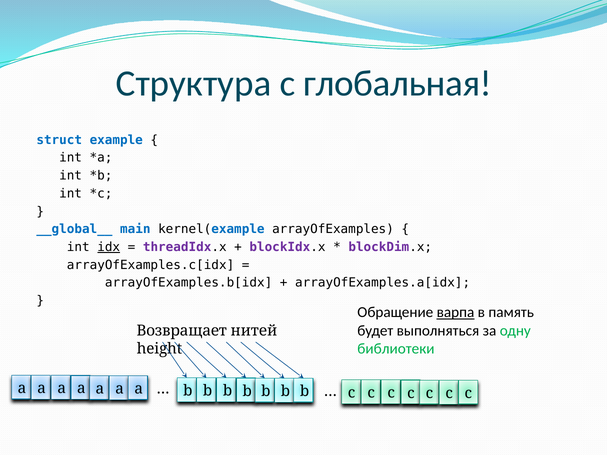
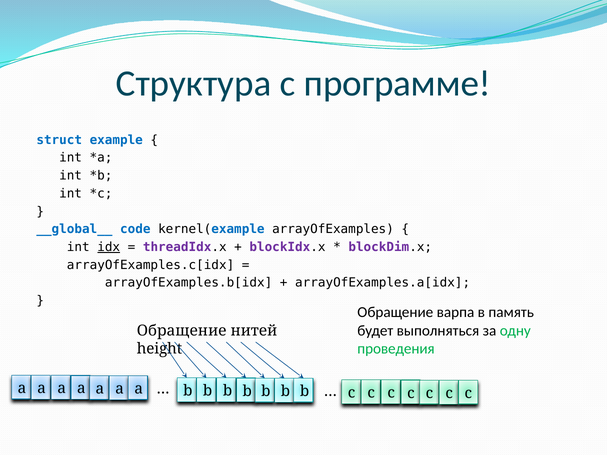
глобальная: глобальная -> программе
main: main -> code
варпа underline: present -> none
Возвращает at (182, 331): Возвращает -> Обращение
библиотеки: библиотеки -> проведения
